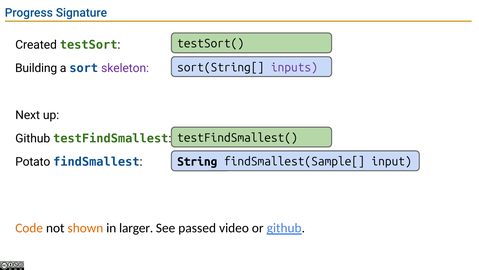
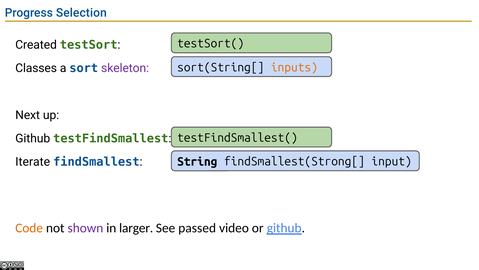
Signature: Signature -> Selection
inputs colour: purple -> orange
Building: Building -> Classes
findSmallest(Sample[: findSmallest(Sample[ -> findSmallest(Strong[
Potato: Potato -> Iterate
shown colour: orange -> purple
